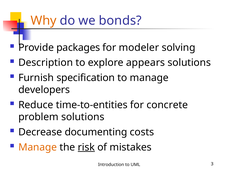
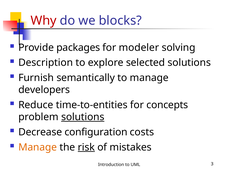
Why colour: orange -> red
bonds: bonds -> blocks
appears: appears -> selected
specification: specification -> semantically
concrete: concrete -> concepts
solutions at (83, 117) underline: none -> present
documenting: documenting -> configuration
